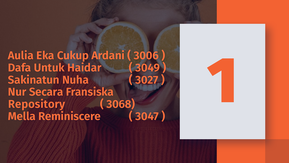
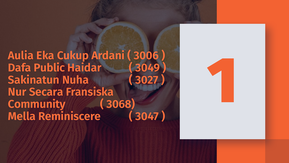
Untuk: Untuk -> Public
Repository: Repository -> Community
